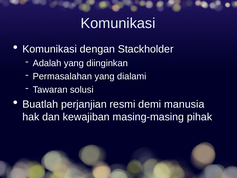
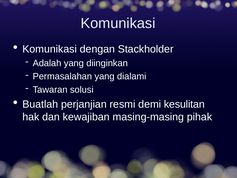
manusia: manusia -> kesulitan
